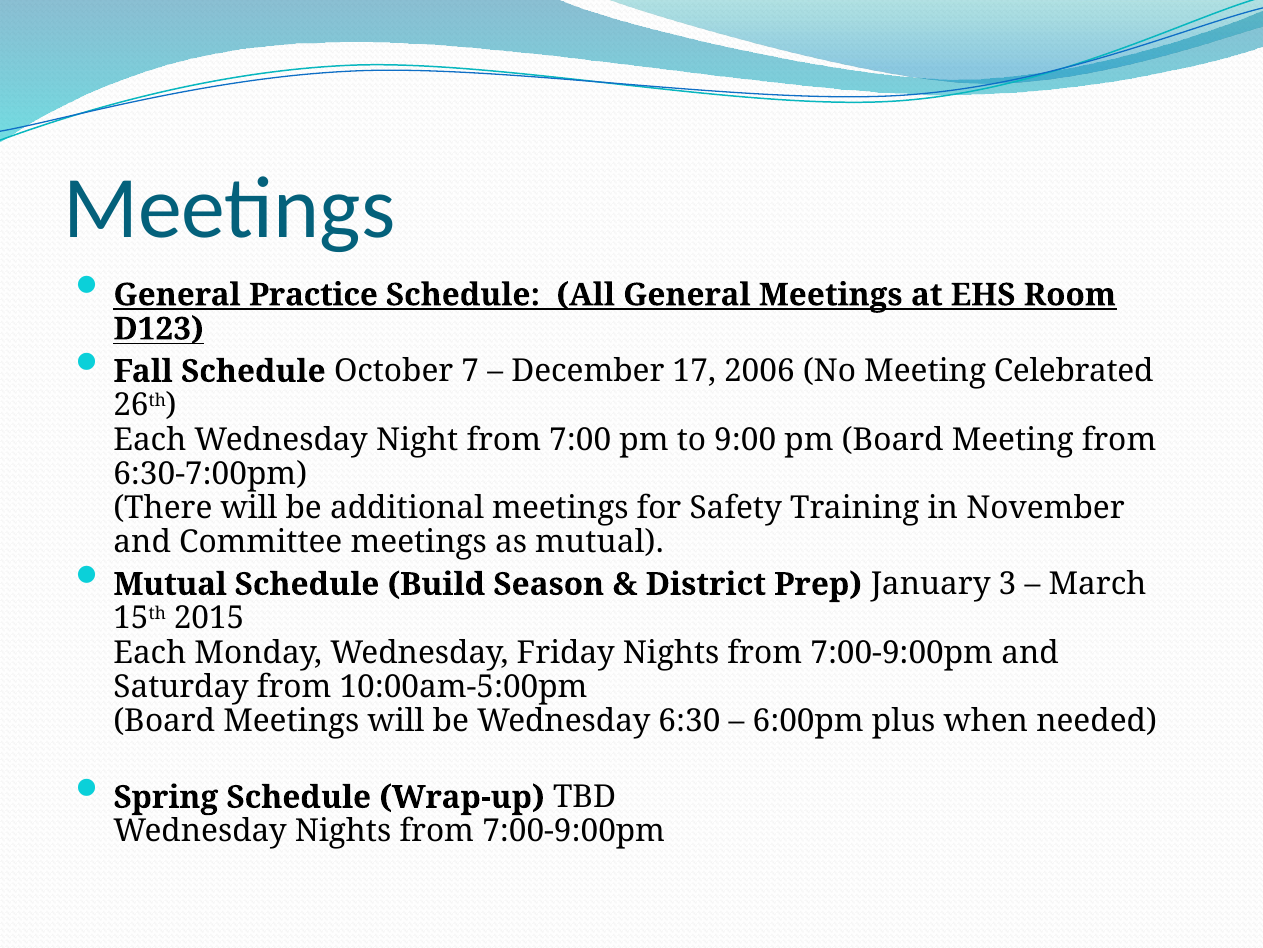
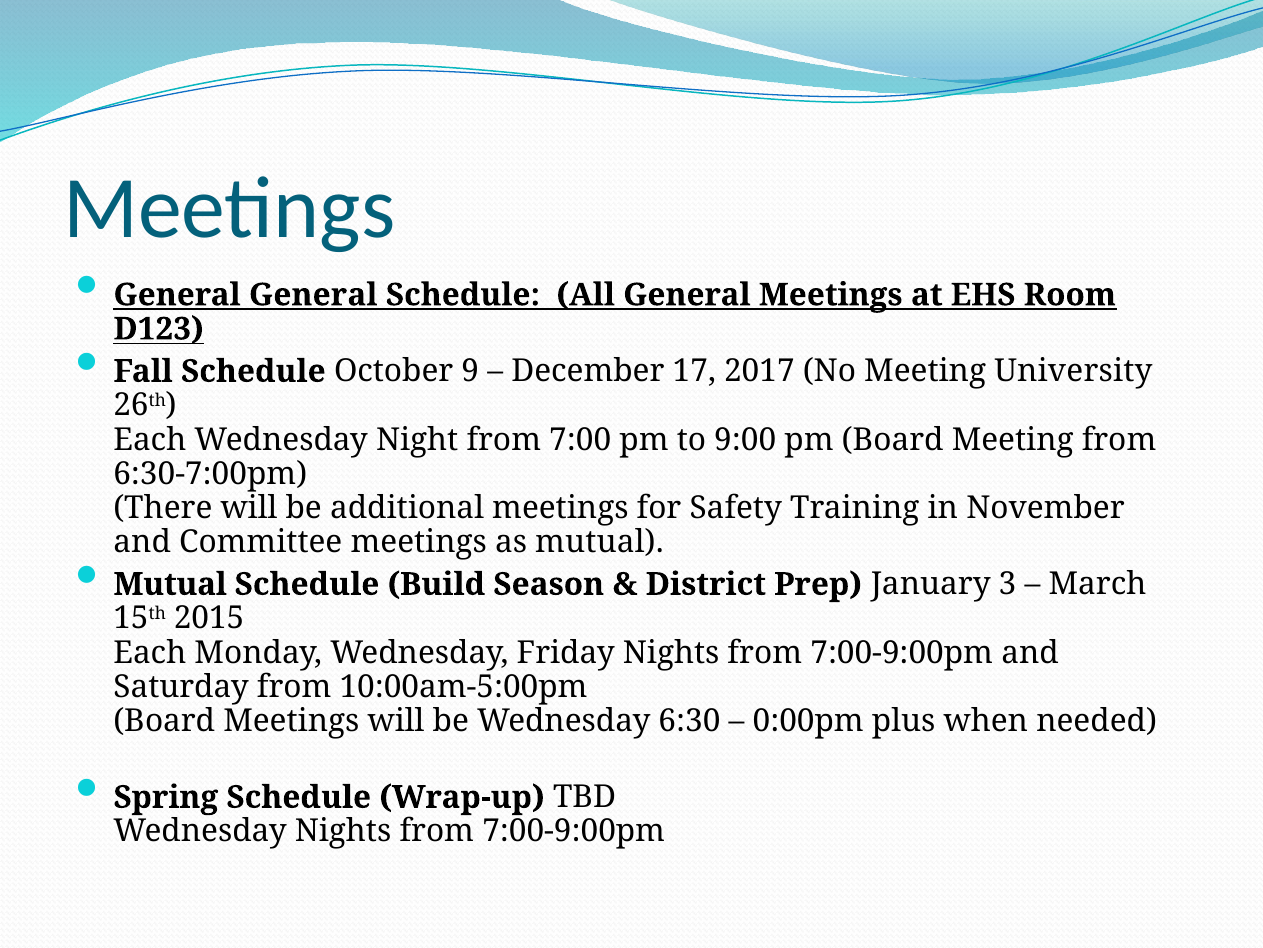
General Practice: Practice -> General
7: 7 -> 9
2006: 2006 -> 2017
Celebrated: Celebrated -> University
6:00pm: 6:00pm -> 0:00pm
